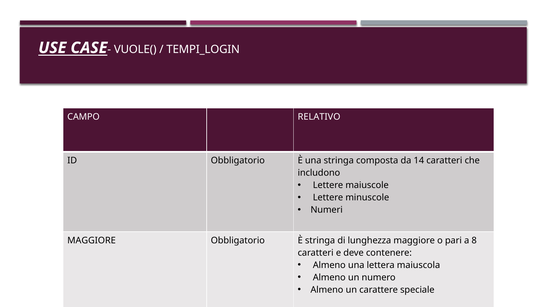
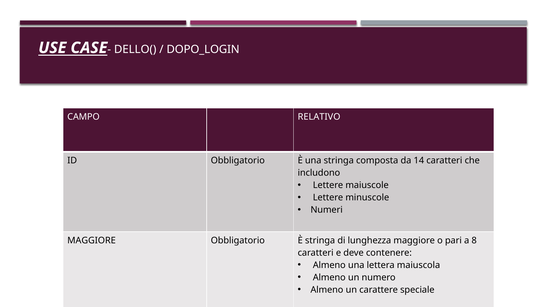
VUOLE(: VUOLE( -> DELLO(
TEMPI_LOGIN: TEMPI_LOGIN -> DOPO_LOGIN
